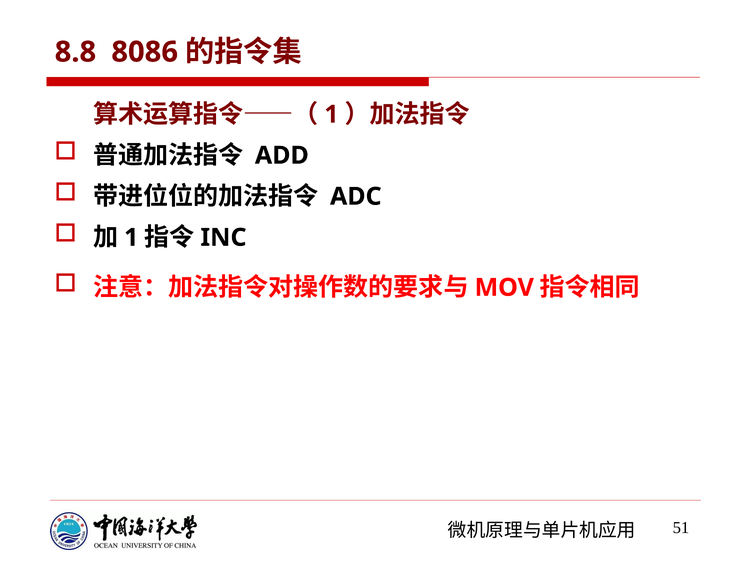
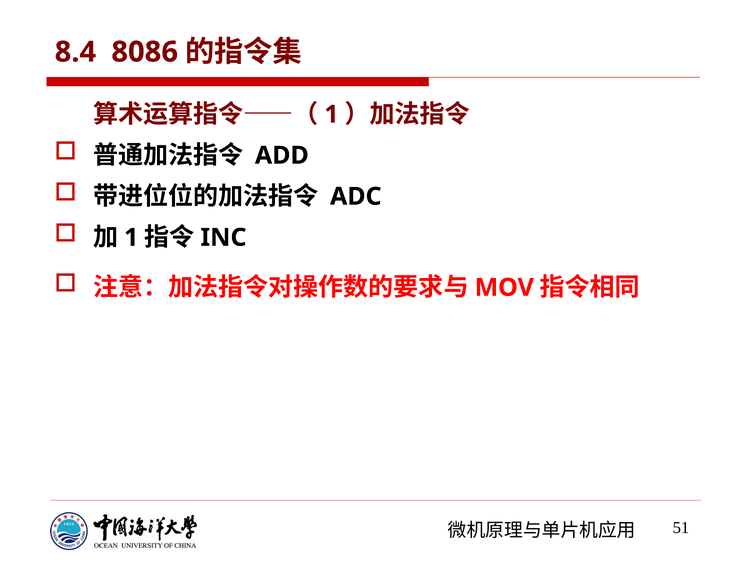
8.8: 8.8 -> 8.4
